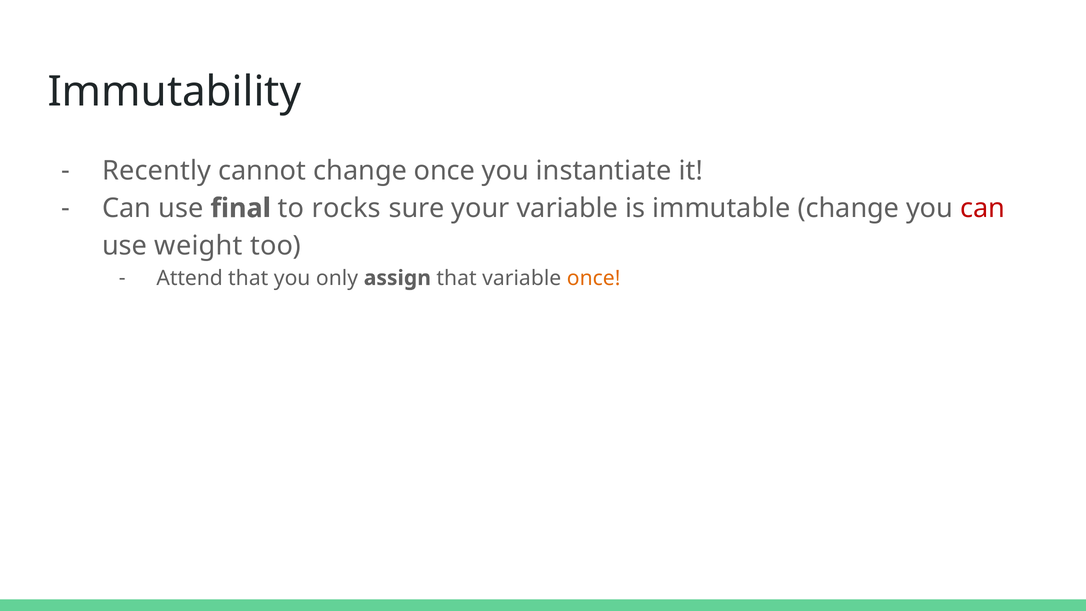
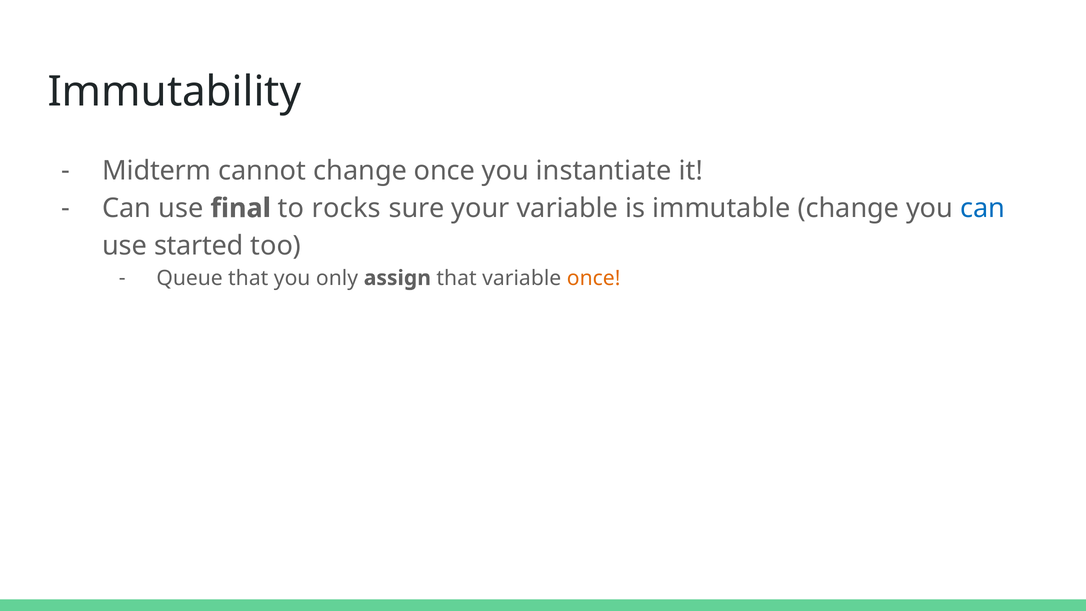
Recently: Recently -> Midterm
can at (983, 208) colour: red -> blue
weight: weight -> started
Attend: Attend -> Queue
